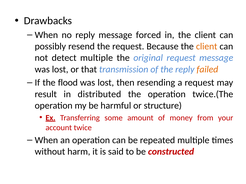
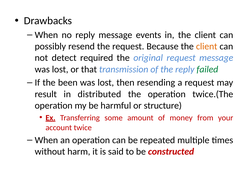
forced: forced -> events
detect multiple: multiple -> required
failed colour: orange -> green
flood: flood -> been
